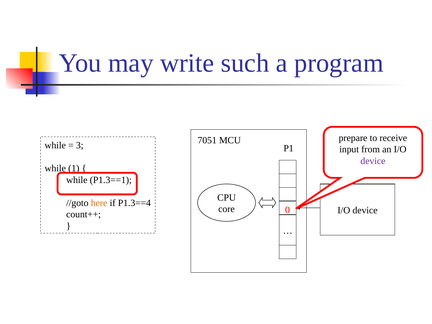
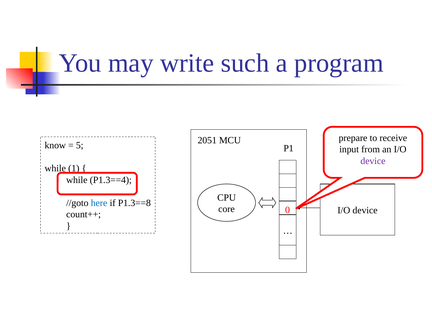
7051: 7051 -> 2051
while at (55, 145): while -> know
3: 3 -> 5
P1.3==1: P1.3==1 -> P1.3==4
here colour: orange -> blue
P1.3==4: P1.3==4 -> P1.3==8
